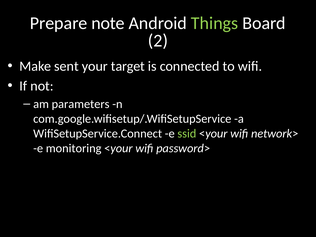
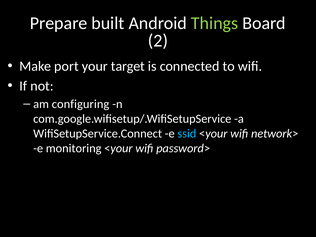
note: note -> built
sent: sent -> port
parameters: parameters -> configuring
ssid colour: light green -> light blue
